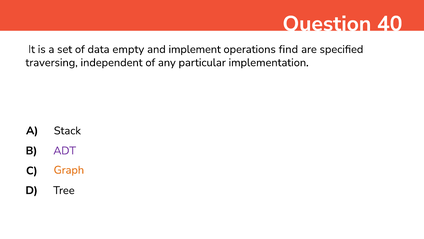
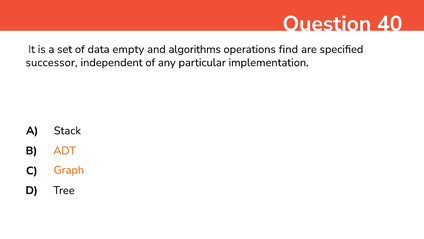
implement: implement -> algorithms
traversing: traversing -> successor
ADT colour: purple -> orange
